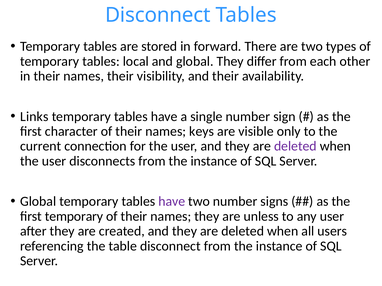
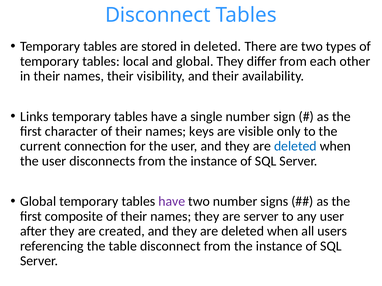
in forward: forward -> deleted
deleted at (295, 146) colour: purple -> blue
first temporary: temporary -> composite
are unless: unless -> server
